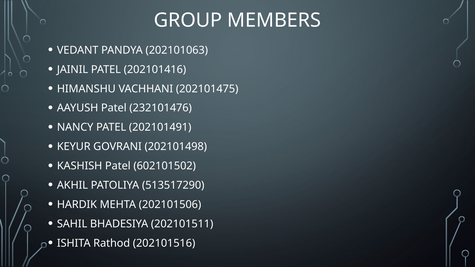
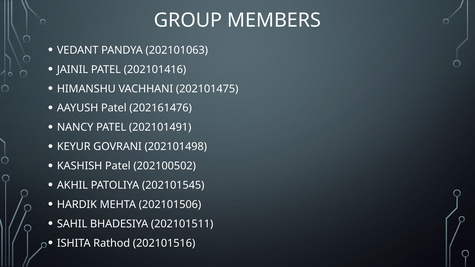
232101476: 232101476 -> 202161476
602101502: 602101502 -> 202100502
513517290: 513517290 -> 202101545
